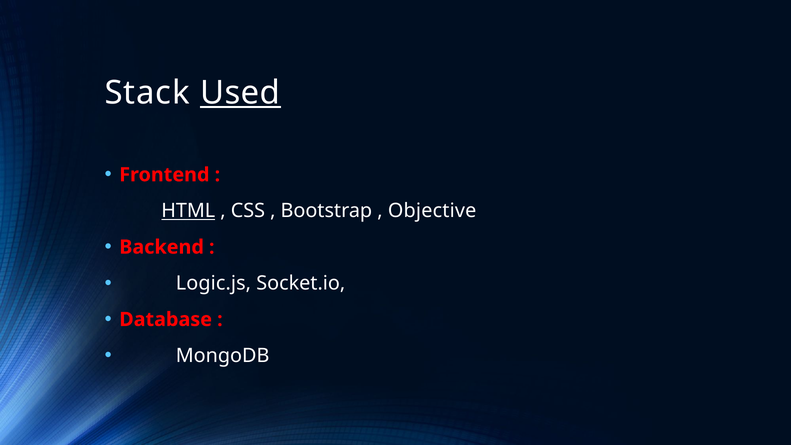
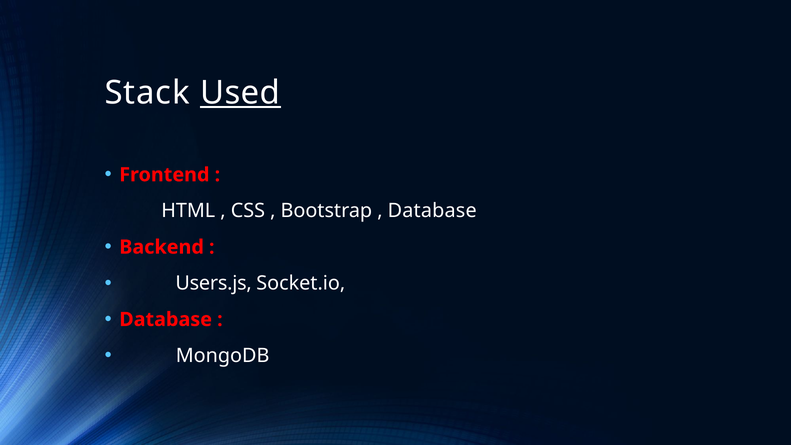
HTML underline: present -> none
Objective at (432, 211): Objective -> Database
Logic.js: Logic.js -> Users.js
